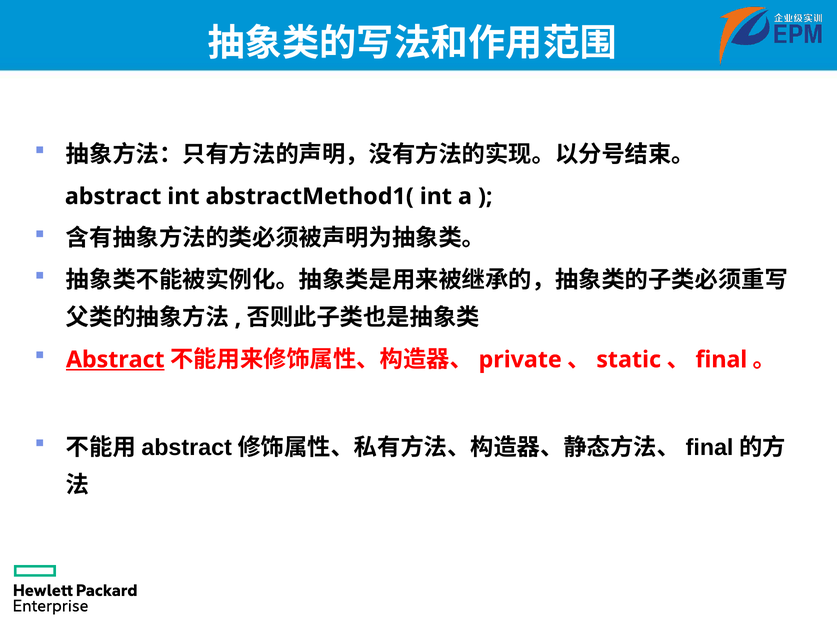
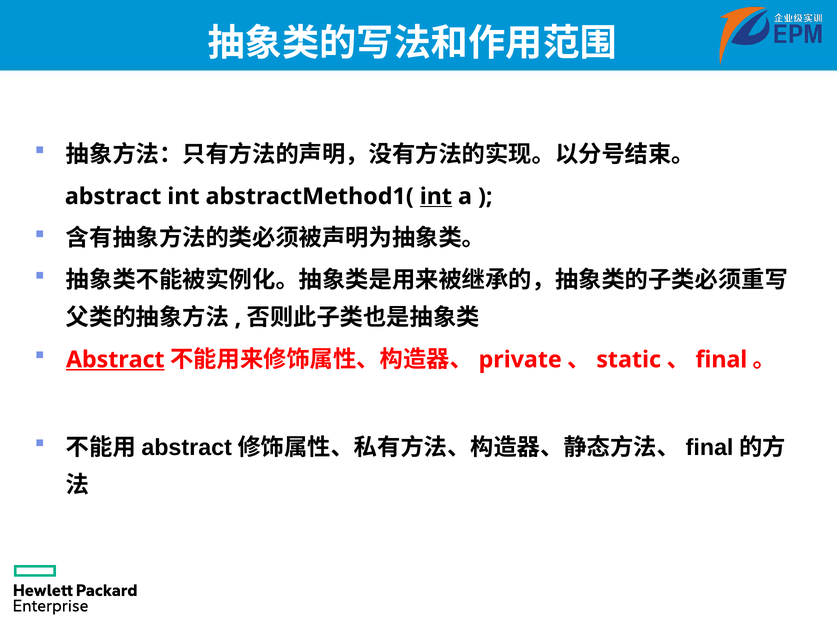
int at (436, 196) underline: none -> present
